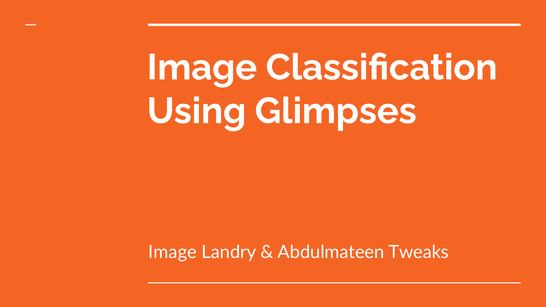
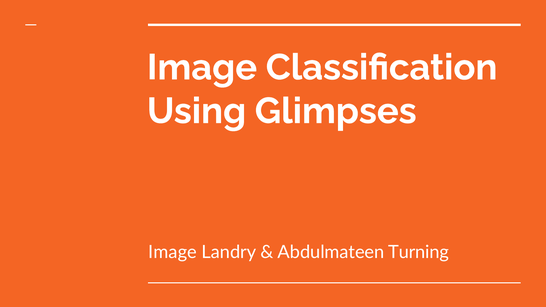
Tweaks: Tweaks -> Turning
